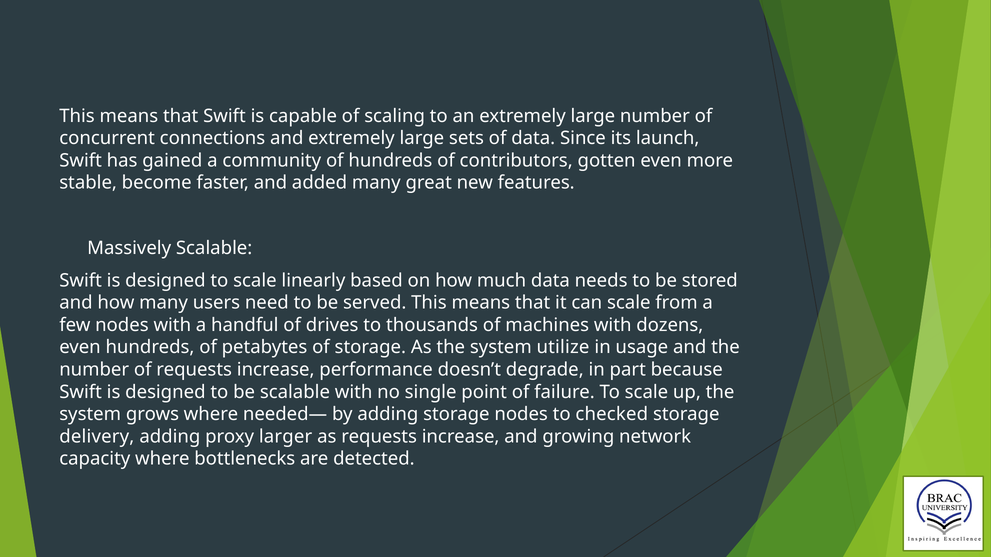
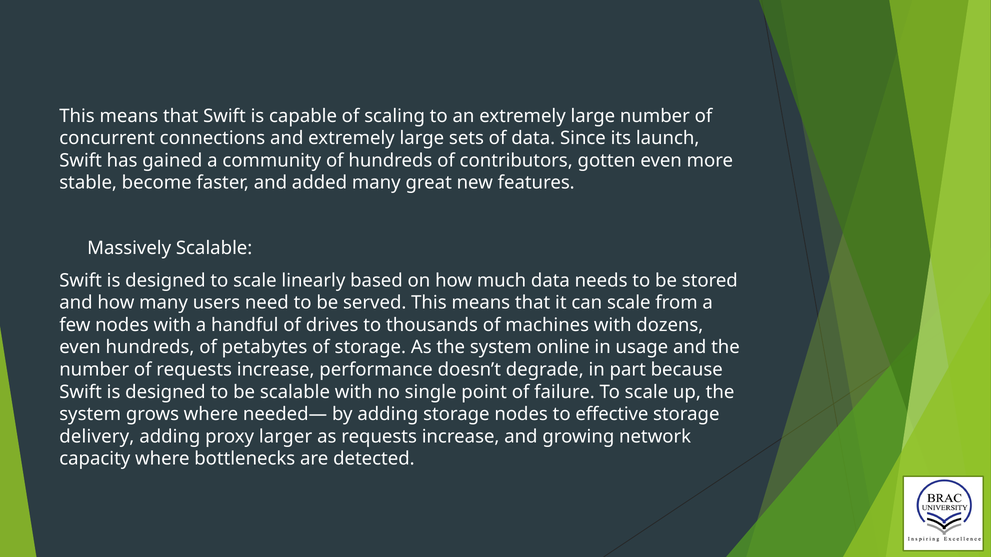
utilize: utilize -> online
checked: checked -> effective
